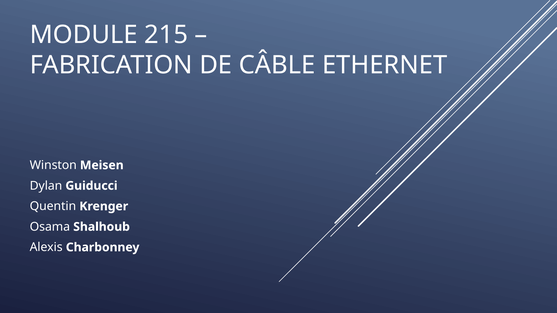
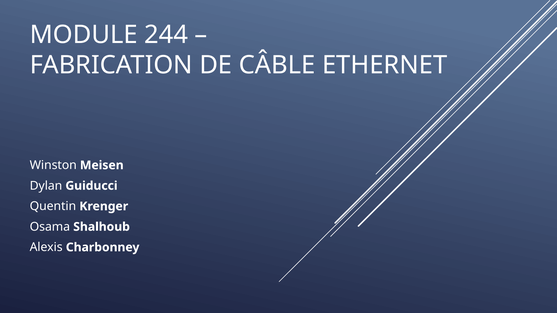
215: 215 -> 244
